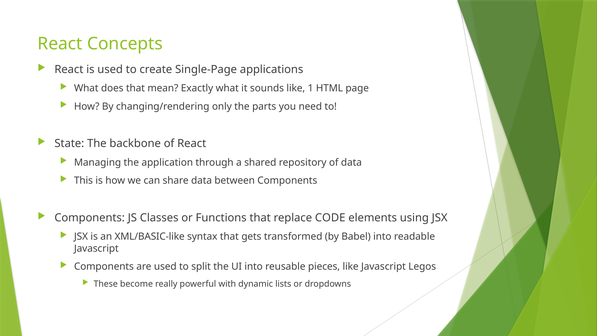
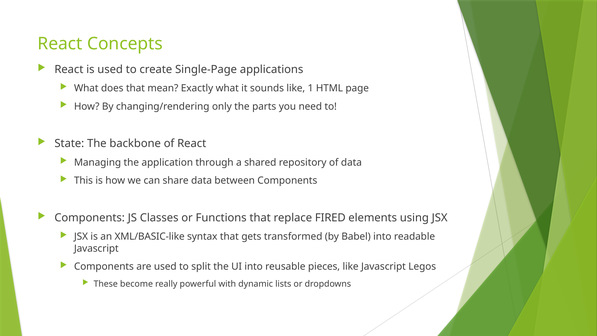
CODE: CODE -> FIRED
